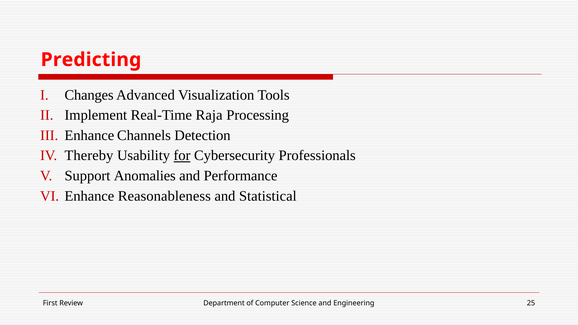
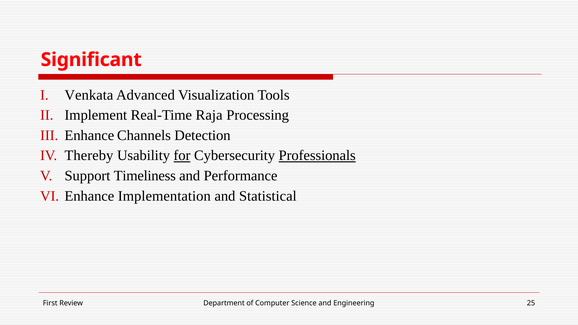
Predicting: Predicting -> Significant
Changes: Changes -> Venkata
Professionals underline: none -> present
Anomalies: Anomalies -> Timeliness
Reasonableness: Reasonableness -> Implementation
